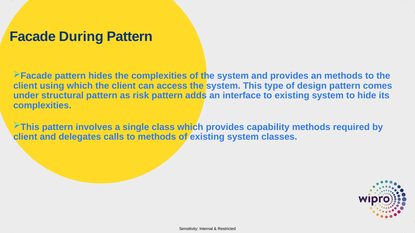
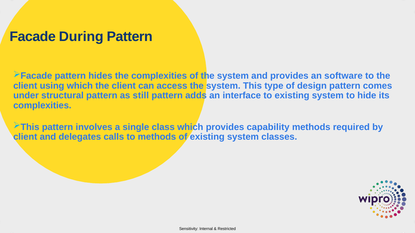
an methods: methods -> software
risk: risk -> still
